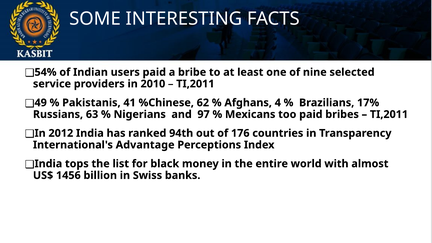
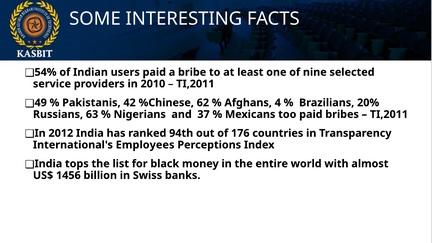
41: 41 -> 42
17%: 17% -> 20%
97: 97 -> 37
Advantage: Advantage -> Employees
